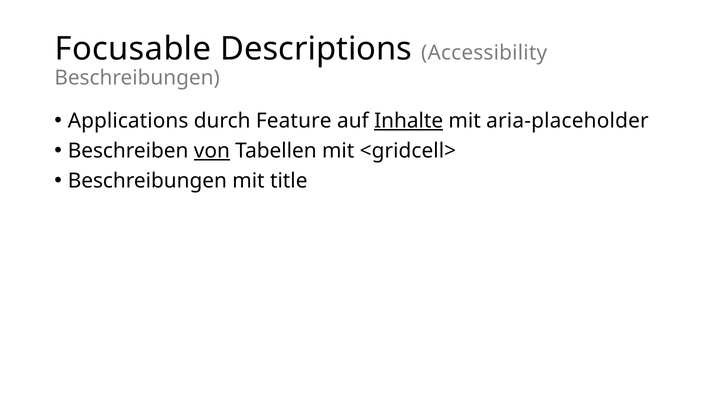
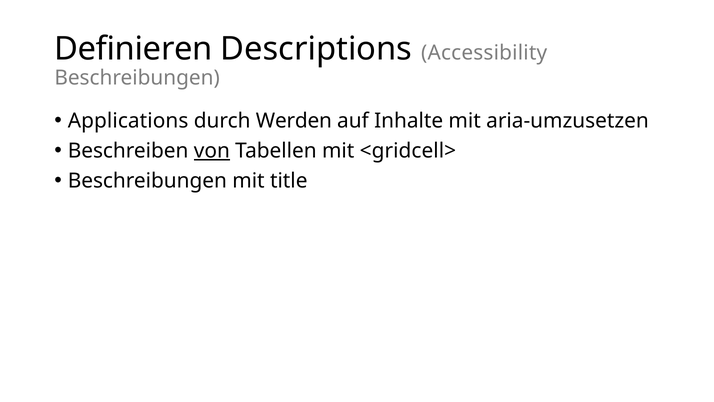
Focusable: Focusable -> Definieren
Feature: Feature -> Werden
Inhalte underline: present -> none
aria-placeholder: aria-placeholder -> aria-umzusetzen
